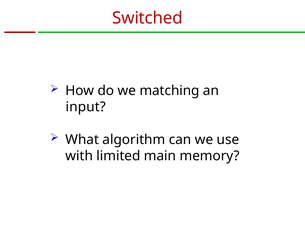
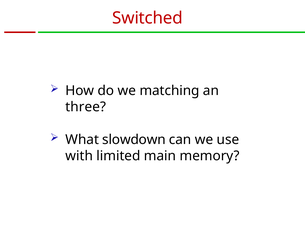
input: input -> three
algorithm: algorithm -> slowdown
